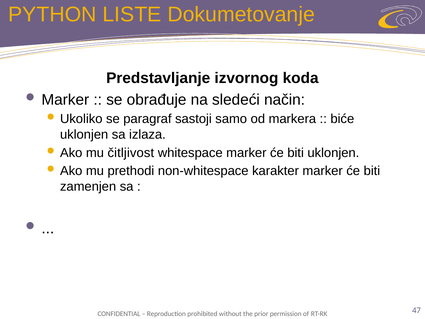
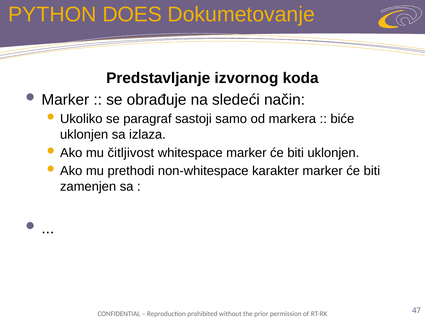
LISTE: LISTE -> DOES
